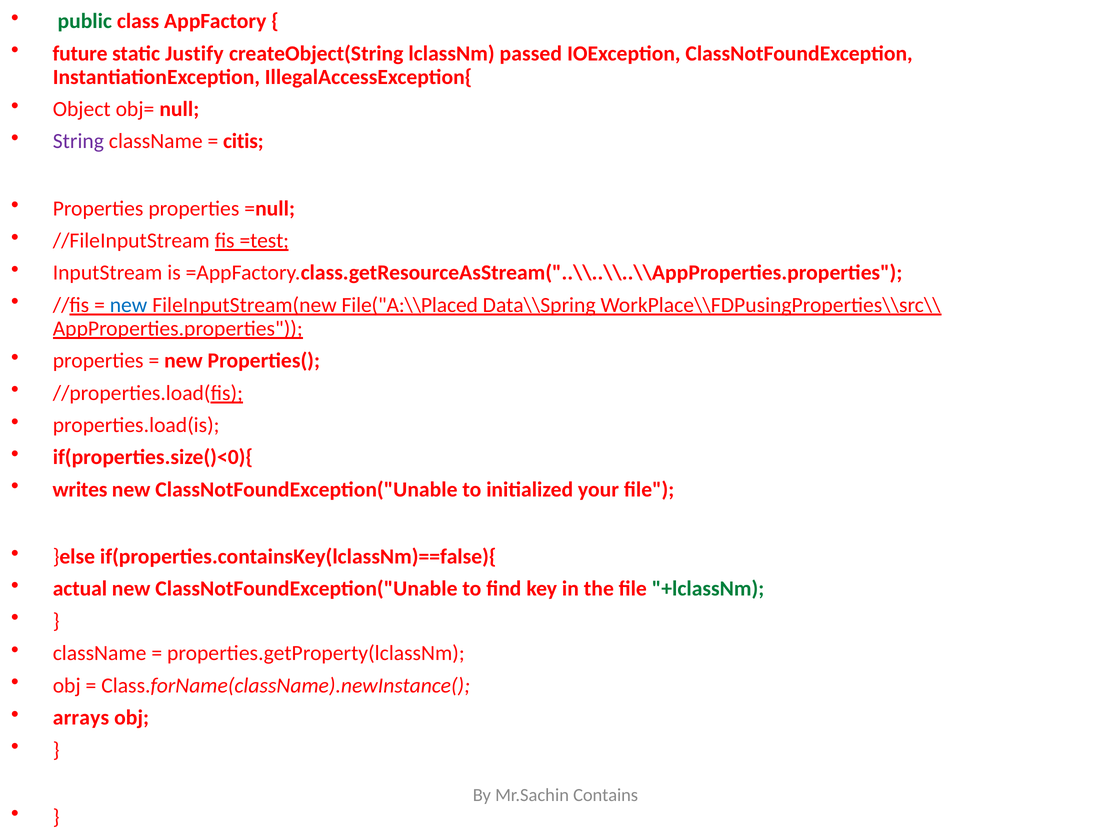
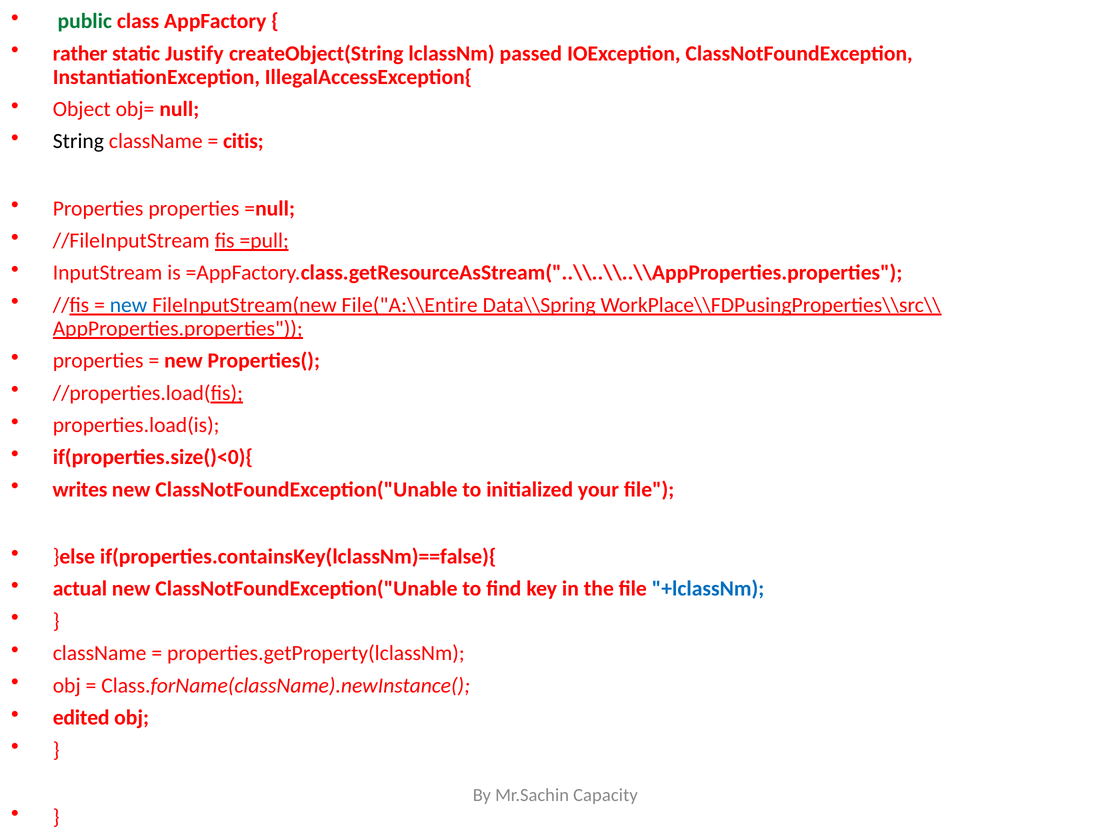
future: future -> rather
String colour: purple -> black
=test: =test -> =pull
File("A:\\Placed: File("A:\\Placed -> File("A:\\Entire
+lclassNm colour: green -> blue
arrays: arrays -> edited
Contains: Contains -> Capacity
